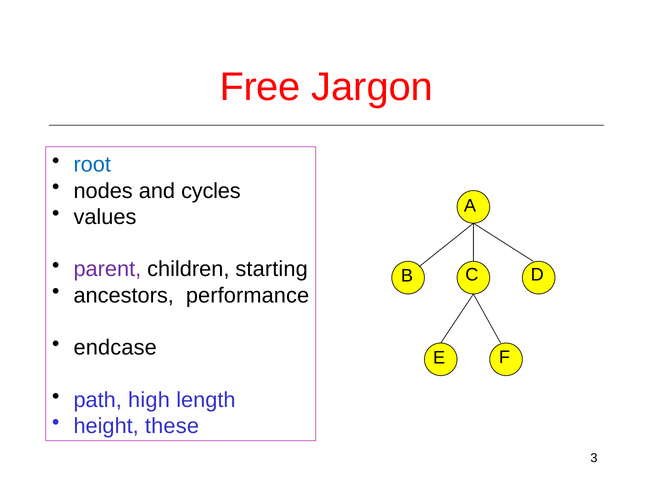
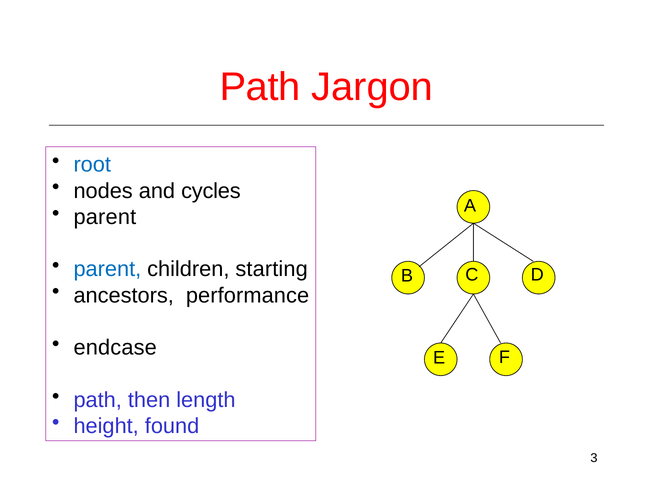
Free at (260, 87): Free -> Path
values at (105, 217): values -> parent
parent at (107, 269) colour: purple -> blue
high: high -> then
these: these -> found
